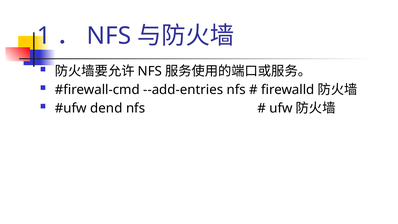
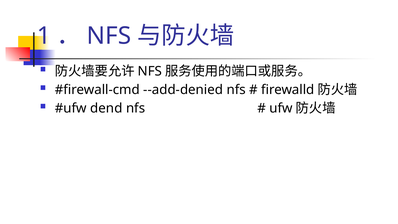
--add-entries: --add-entries -> --add-denied
